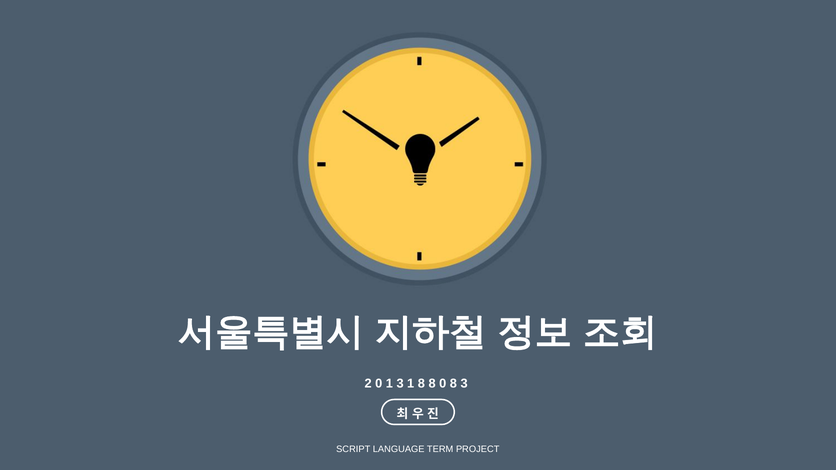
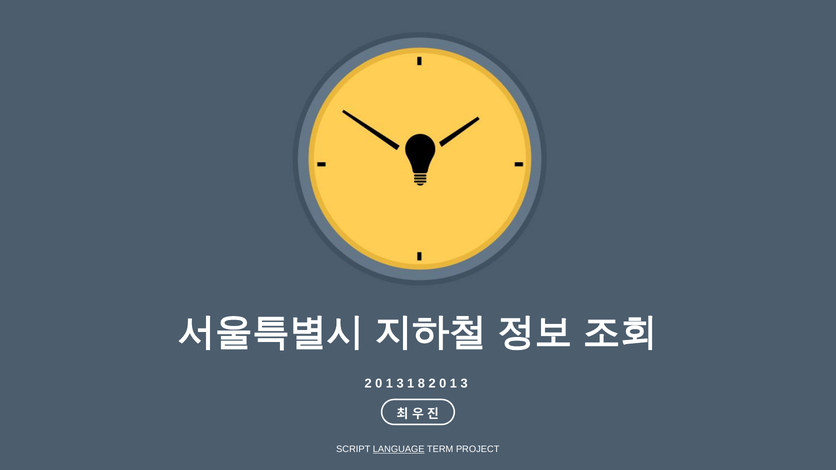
8 8: 8 -> 2
8 at (453, 384): 8 -> 1
LANGUAGE underline: none -> present
